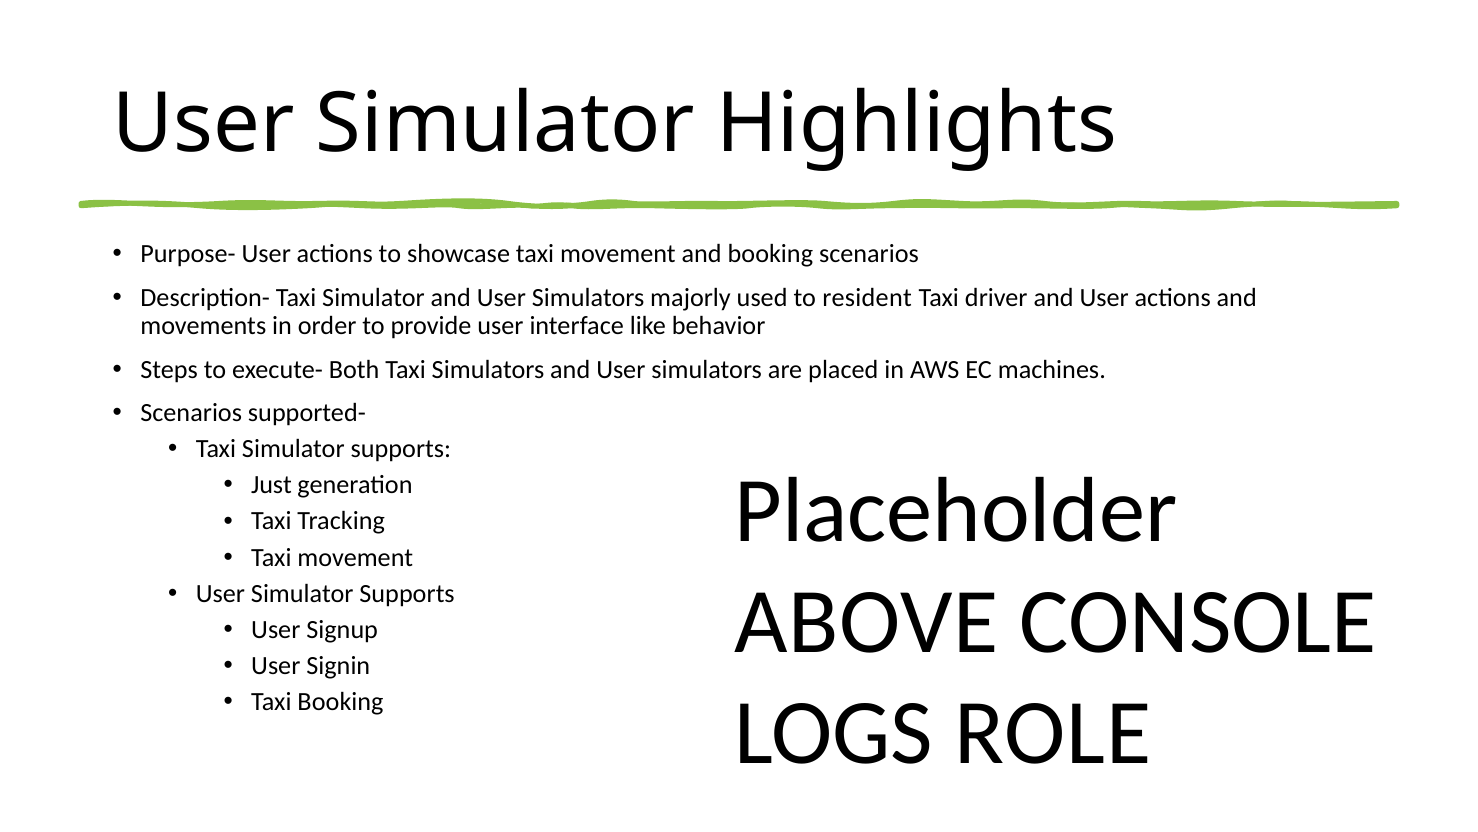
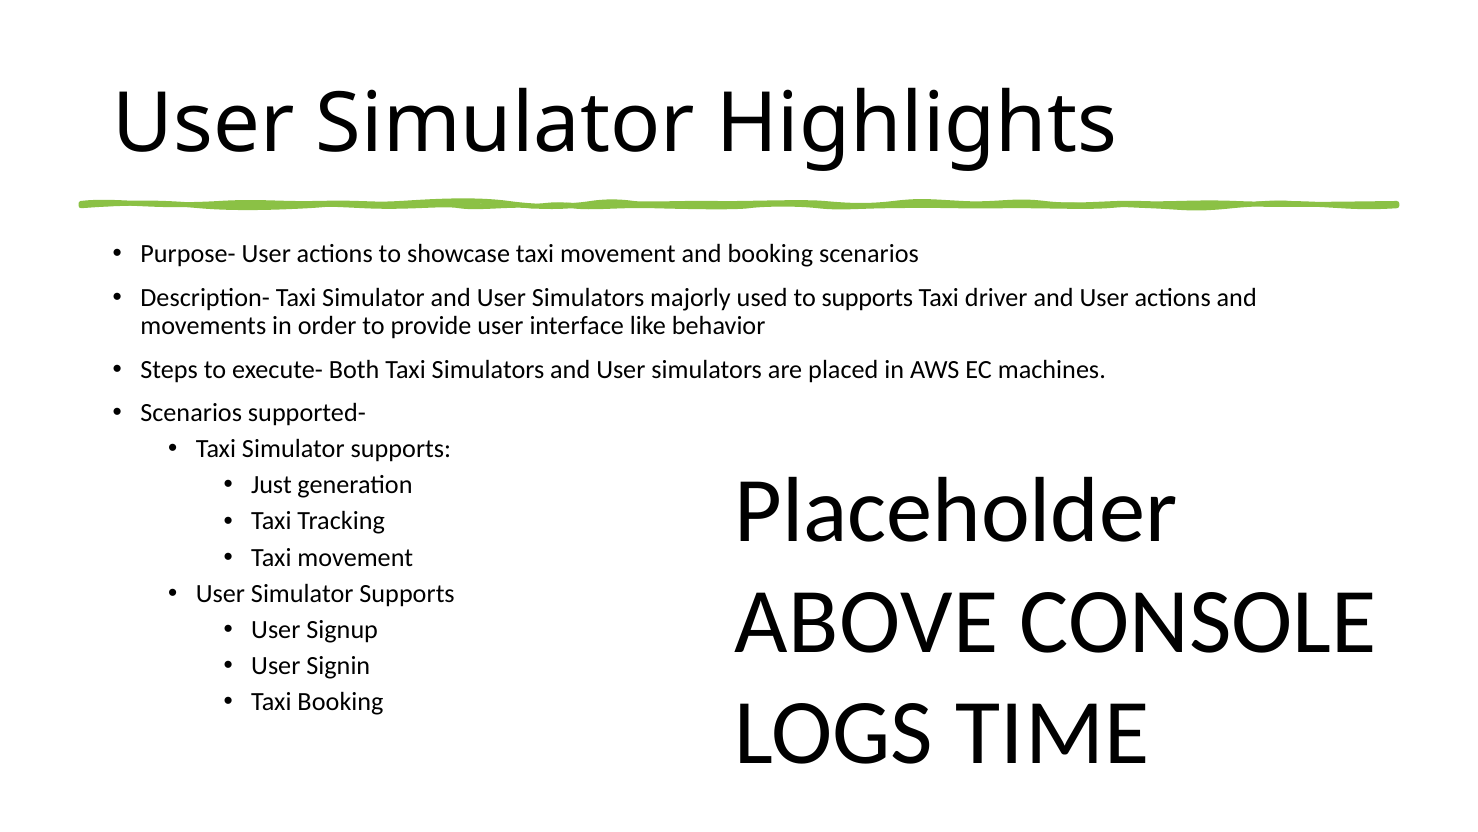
to resident: resident -> supports
ROLE: ROLE -> TIME
